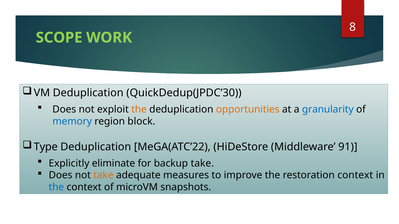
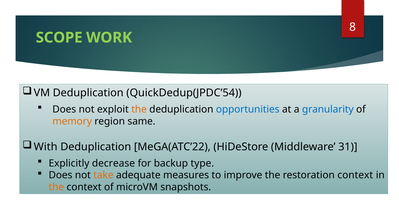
QuickDedup(JPDC’30: QuickDedup(JPDC’30 -> QuickDedup(JPDC’54
opportunities colour: orange -> blue
memory colour: blue -> orange
block: block -> same
Type: Type -> With
91: 91 -> 31
eliminate: eliminate -> decrease
backup take: take -> type
the at (56, 187) colour: blue -> orange
